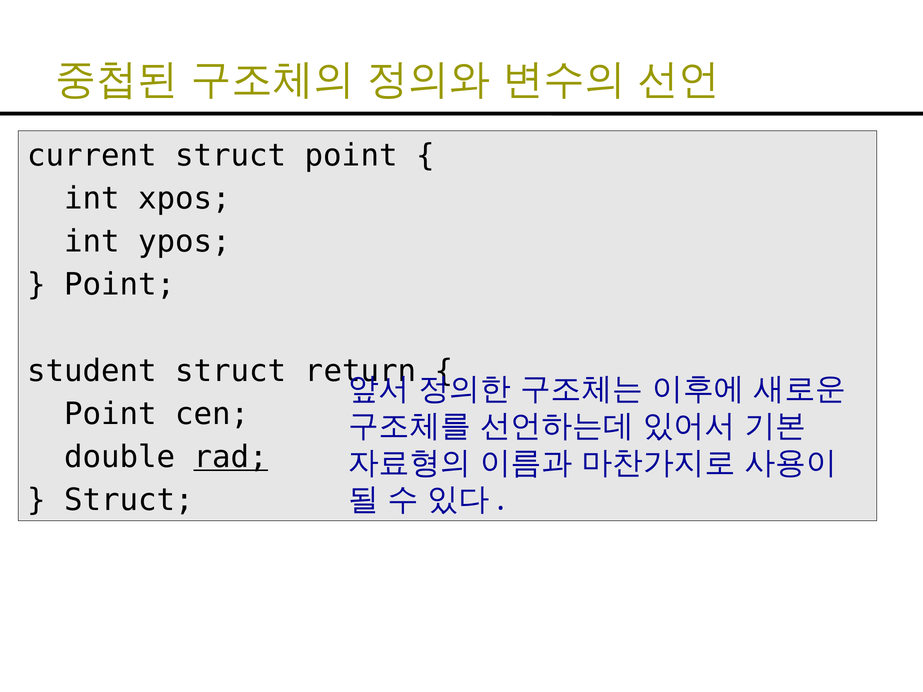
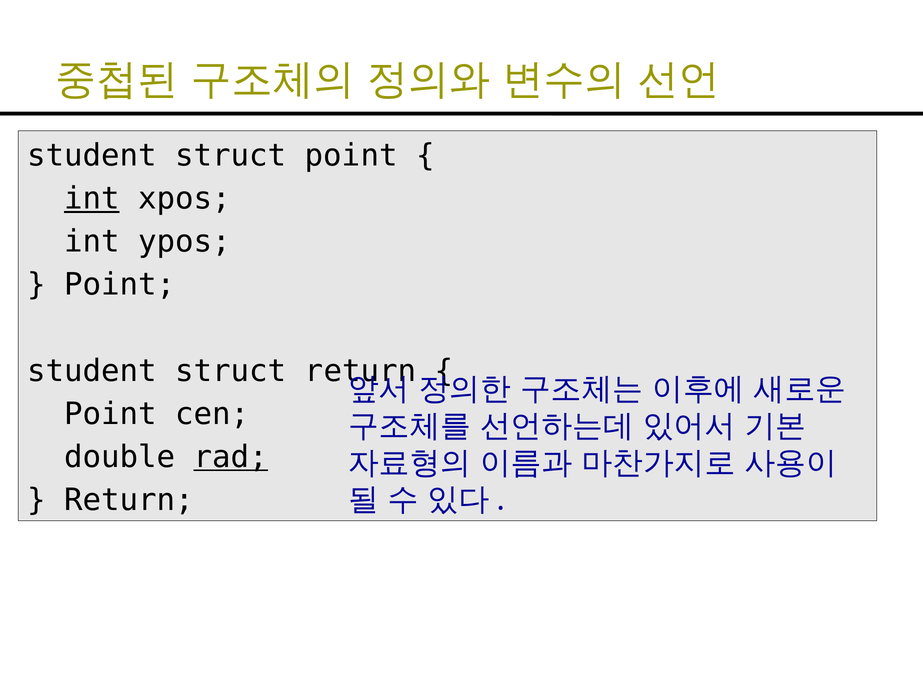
current at (92, 156): current -> student
int at (92, 199) underline: none -> present
Struct at (129, 500): Struct -> Return
